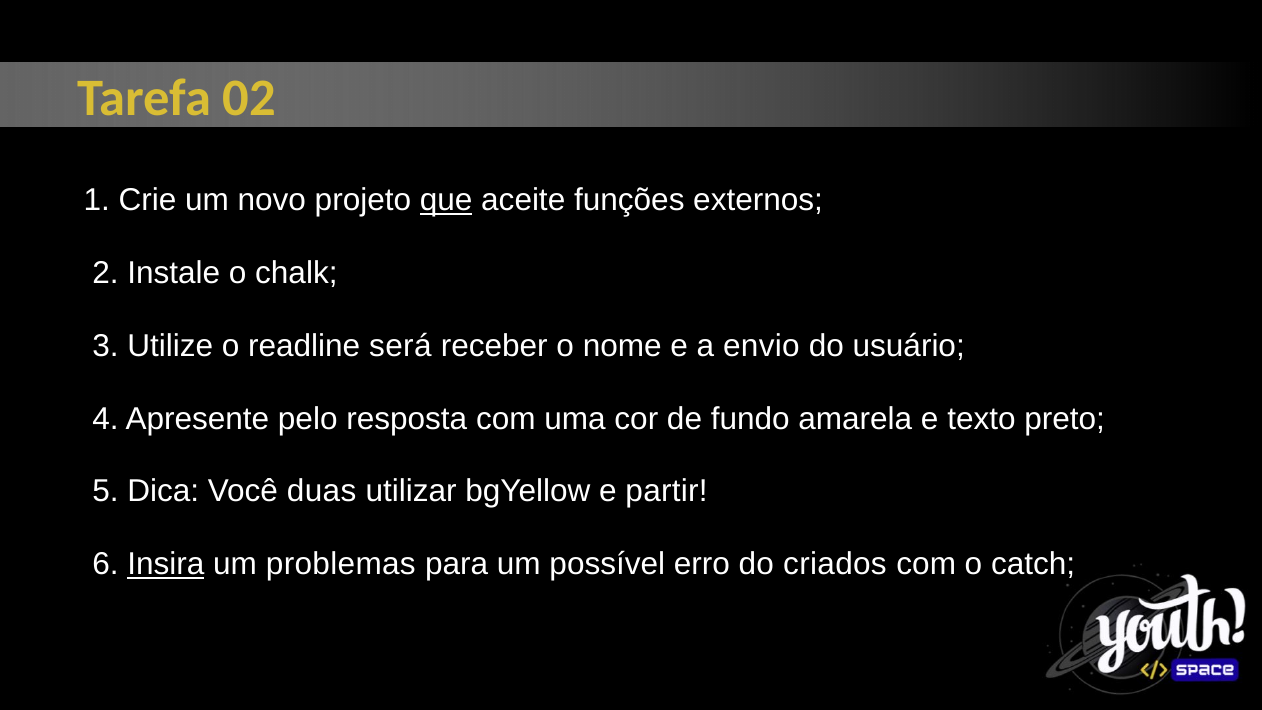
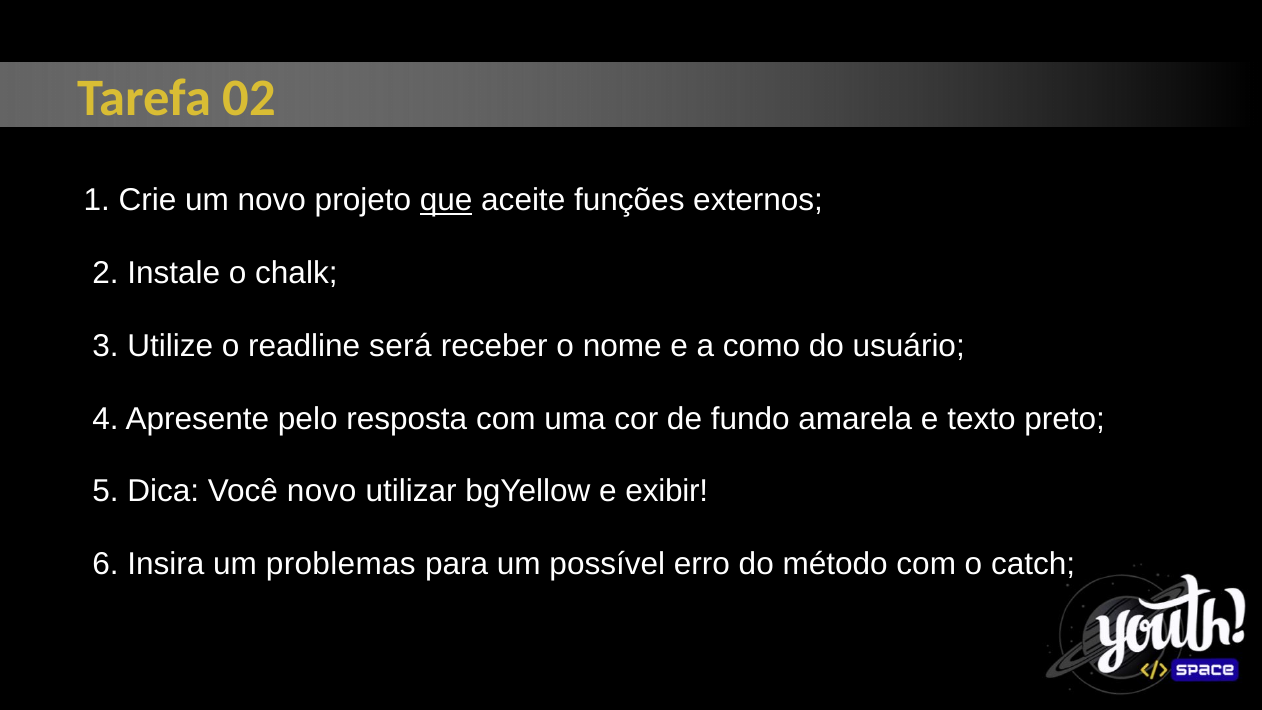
envio: envio -> como
Você duas: duas -> novo
partir: partir -> exibir
Insira underline: present -> none
criados: criados -> método
